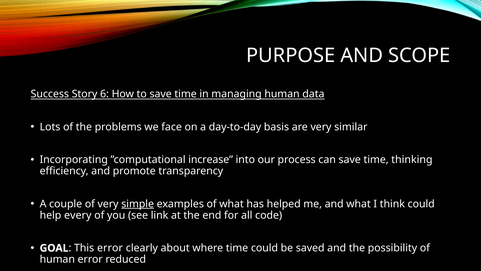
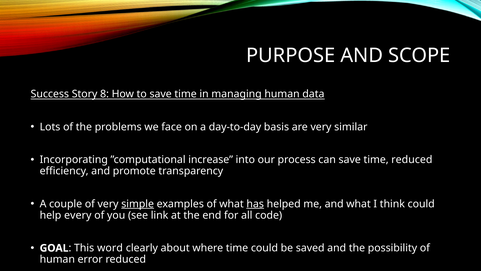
6: 6 -> 8
time thinking: thinking -> reduced
has underline: none -> present
This error: error -> word
